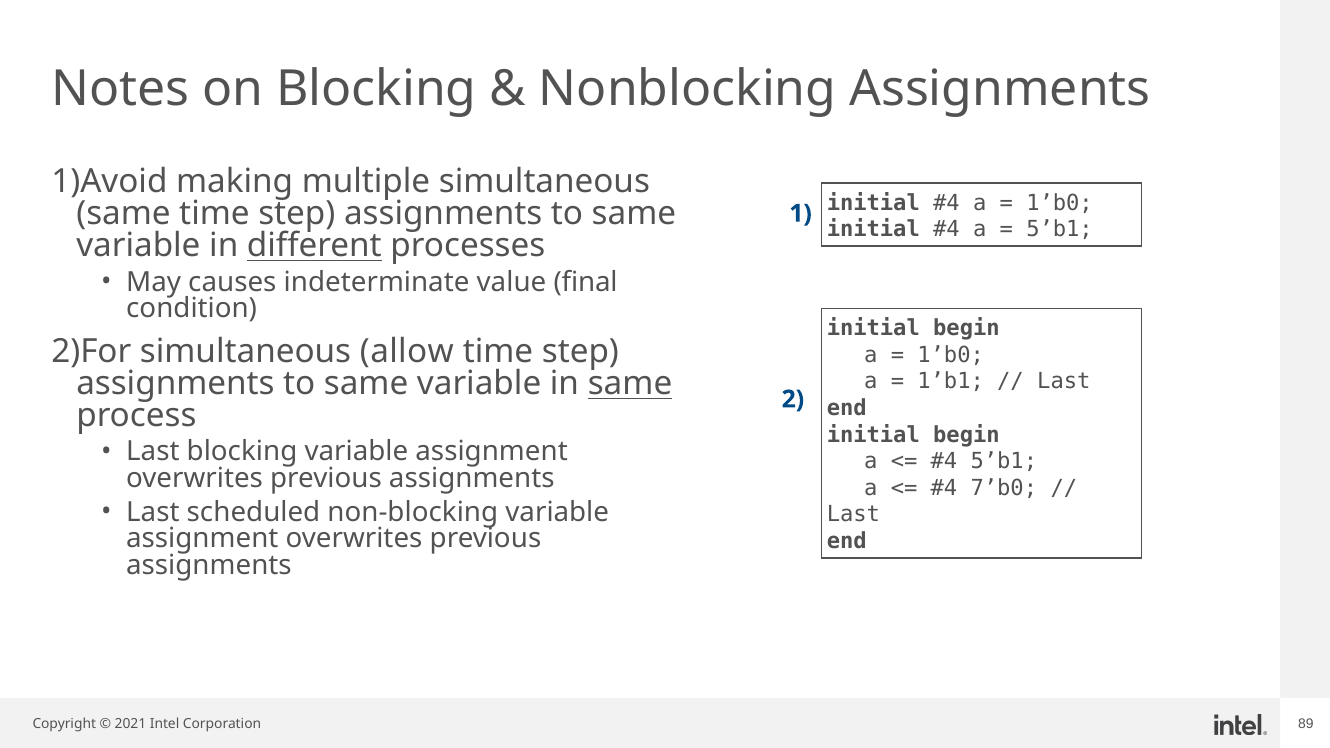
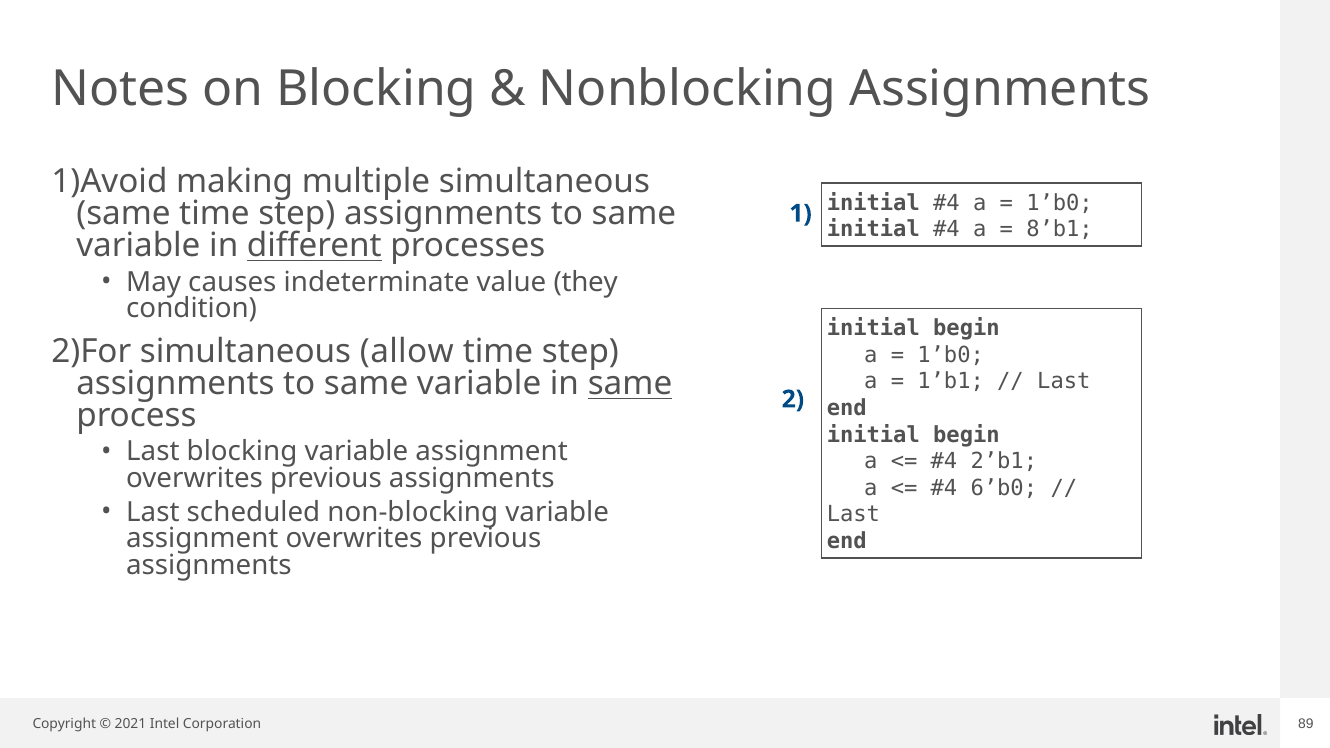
5’b1 at (1060, 229): 5’b1 -> 8’b1
final: final -> they
5’b1 at (1004, 462): 5’b1 -> 2’b1
7’b0: 7’b0 -> 6’b0
